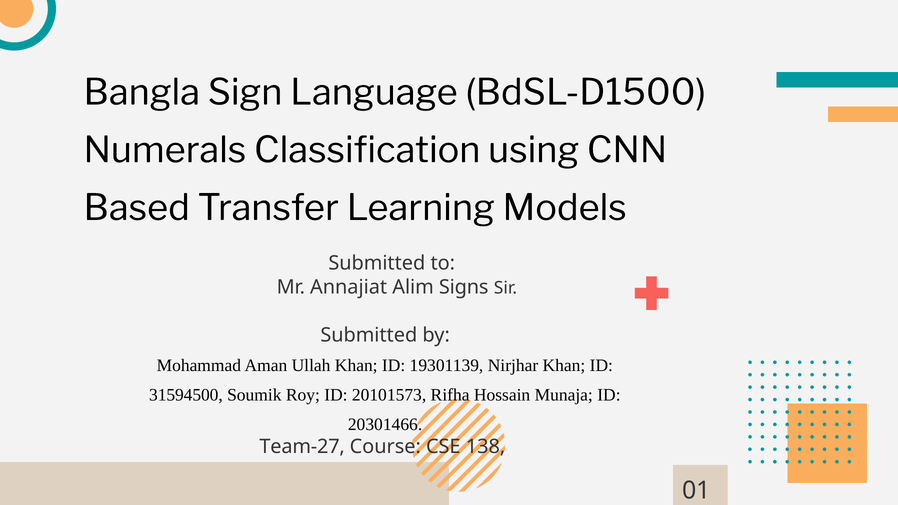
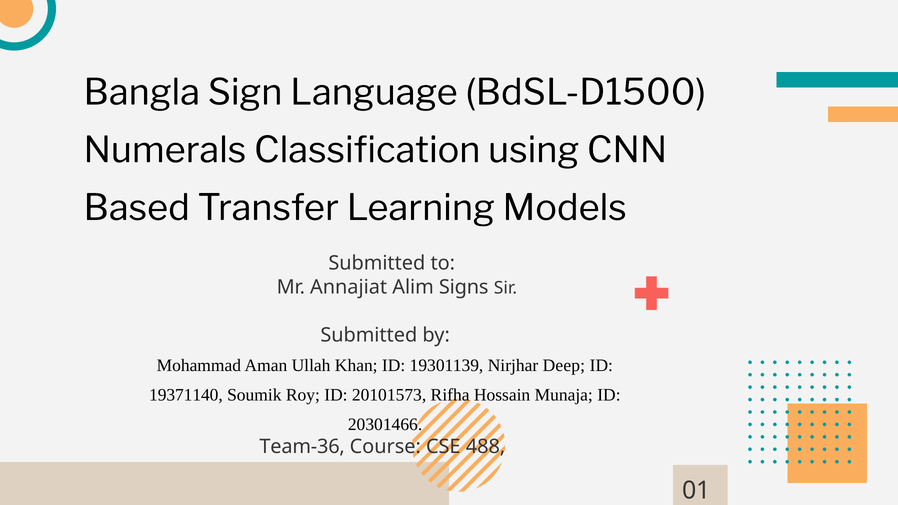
Nirjhar Khan: Khan -> Deep
31594500: 31594500 -> 19371140
Team-27: Team-27 -> Team-36
138: 138 -> 488
